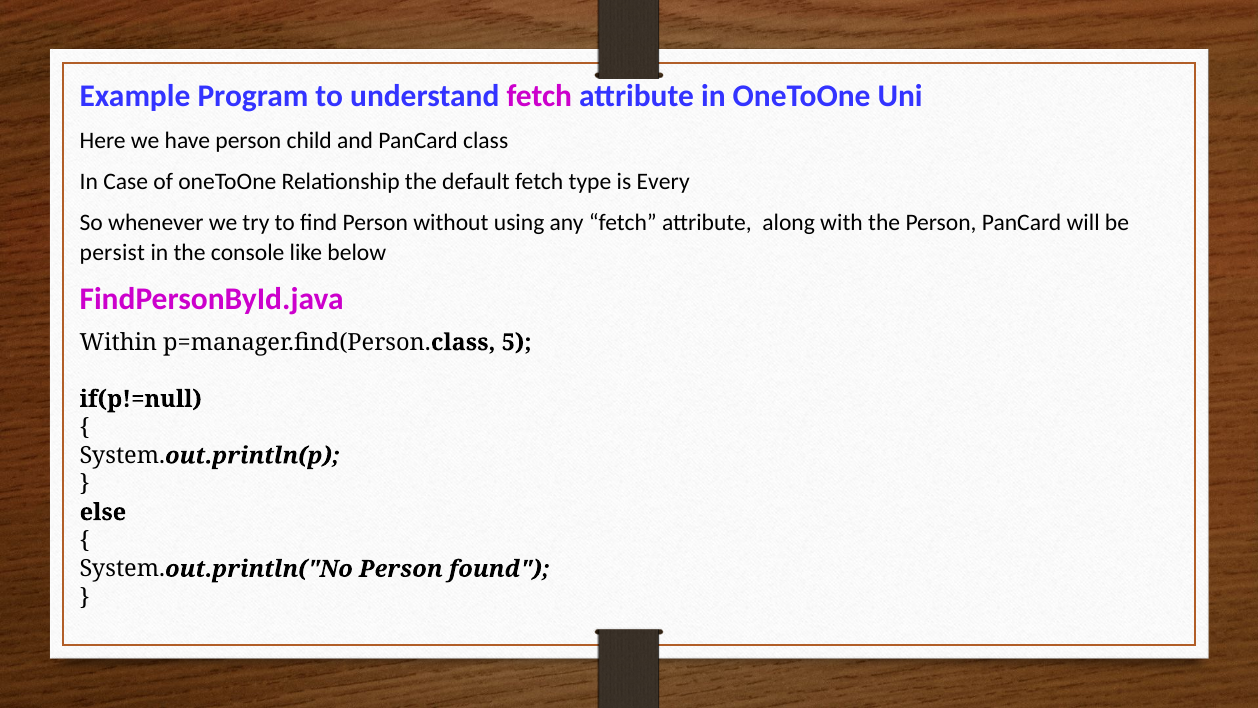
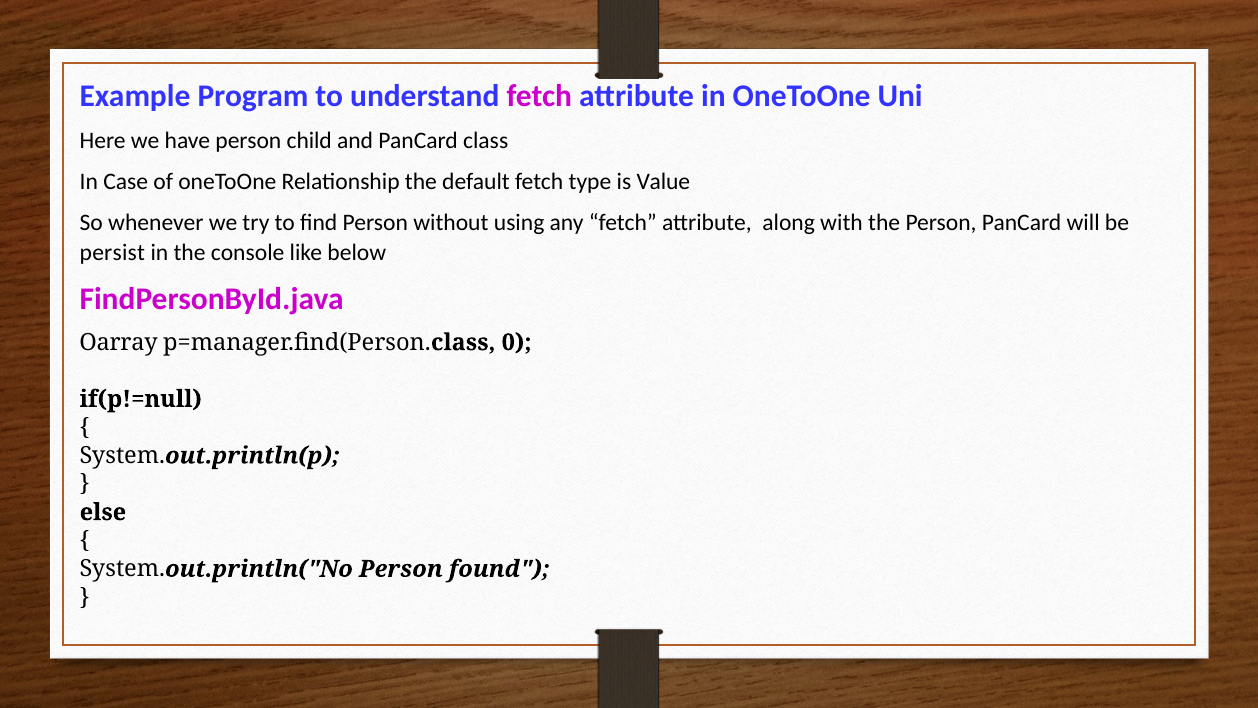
Every: Every -> Value
Within: Within -> Oarray
5: 5 -> 0
